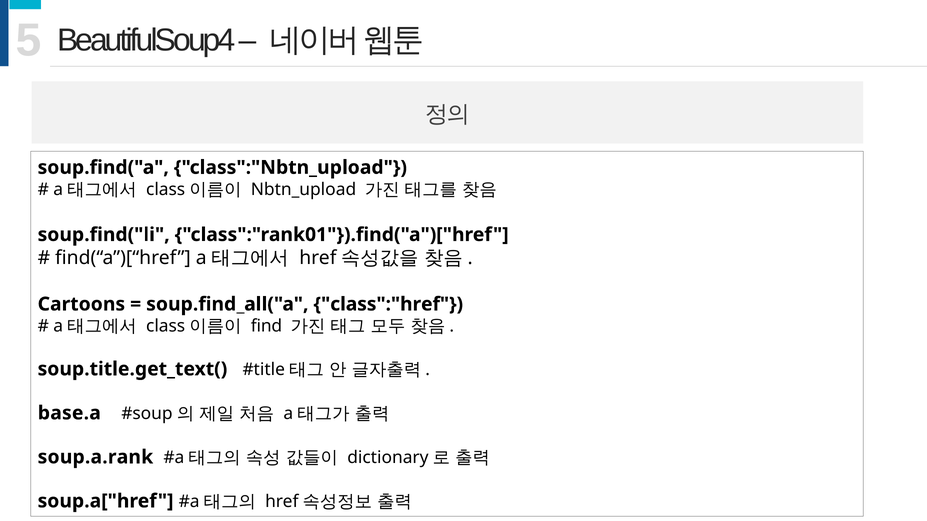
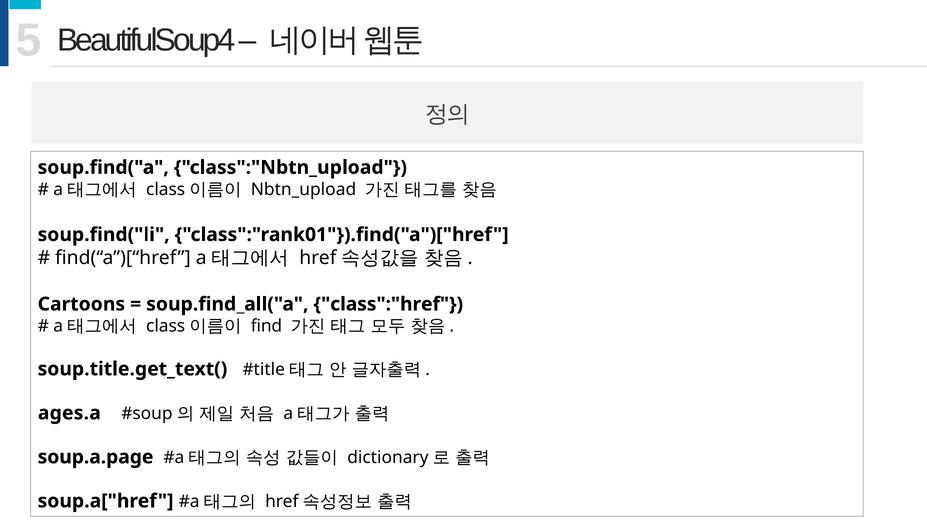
base.a: base.a -> ages.a
soup.a.rank: soup.a.rank -> soup.a.page
